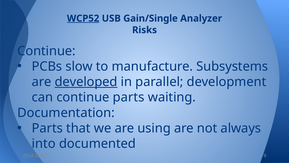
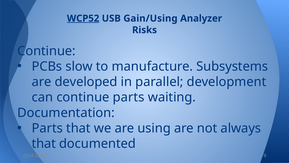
Gain/Single: Gain/Single -> Gain/Using
developed underline: present -> none
into at (44, 143): into -> that
